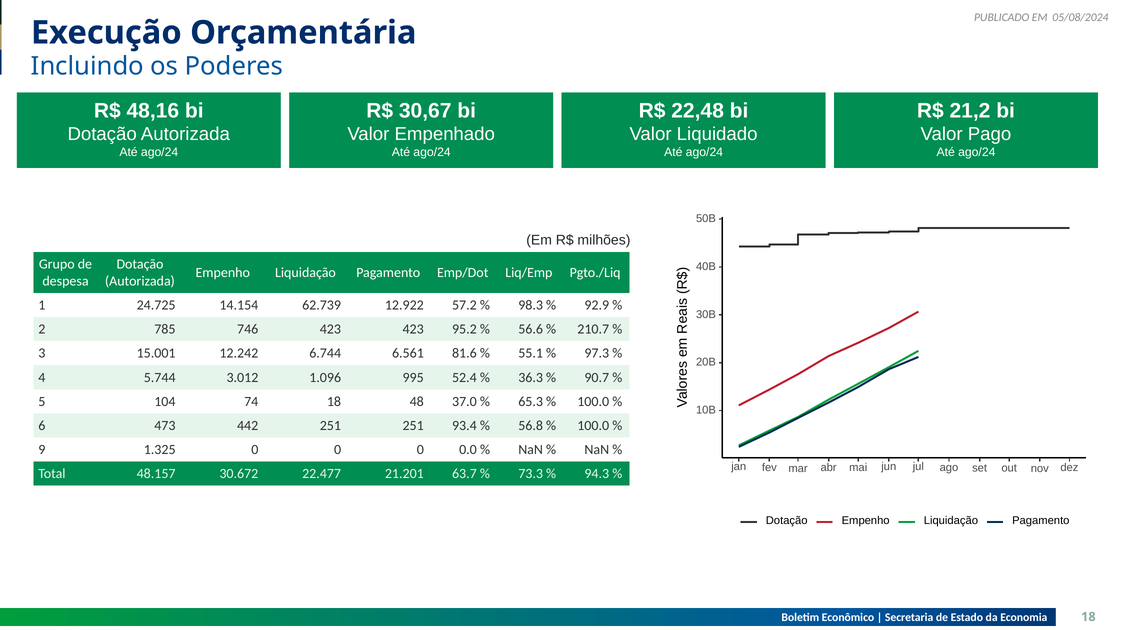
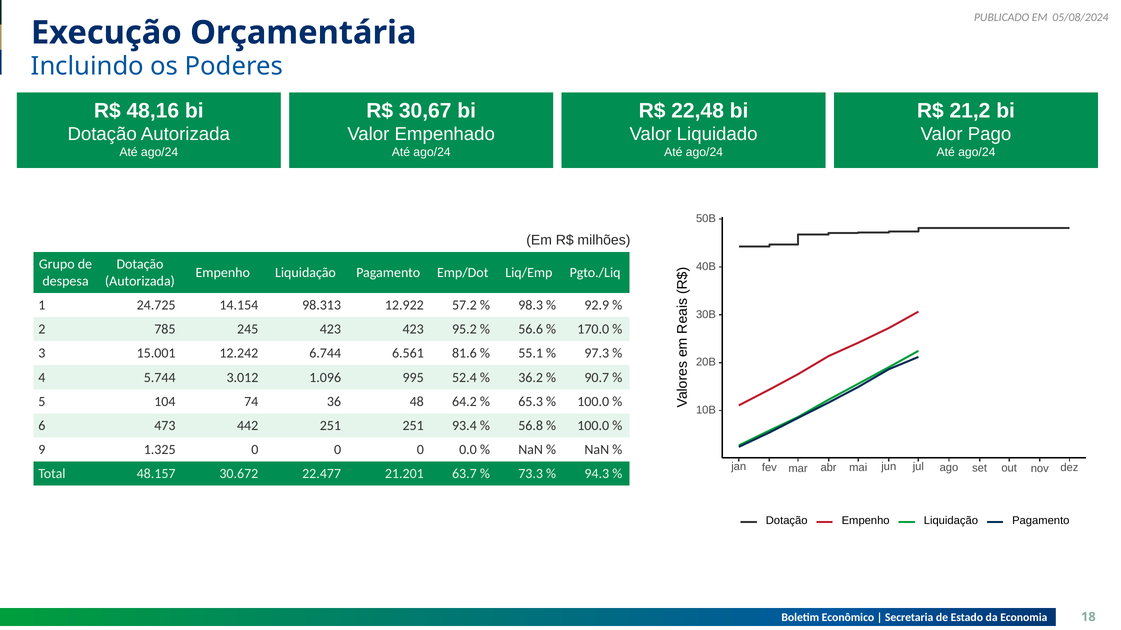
62.739: 62.739 -> 98.313
746: 746 -> 245
210.7: 210.7 -> 170.0
36.3: 36.3 -> 36.2
74 18: 18 -> 36
37.0: 37.0 -> 64.2
